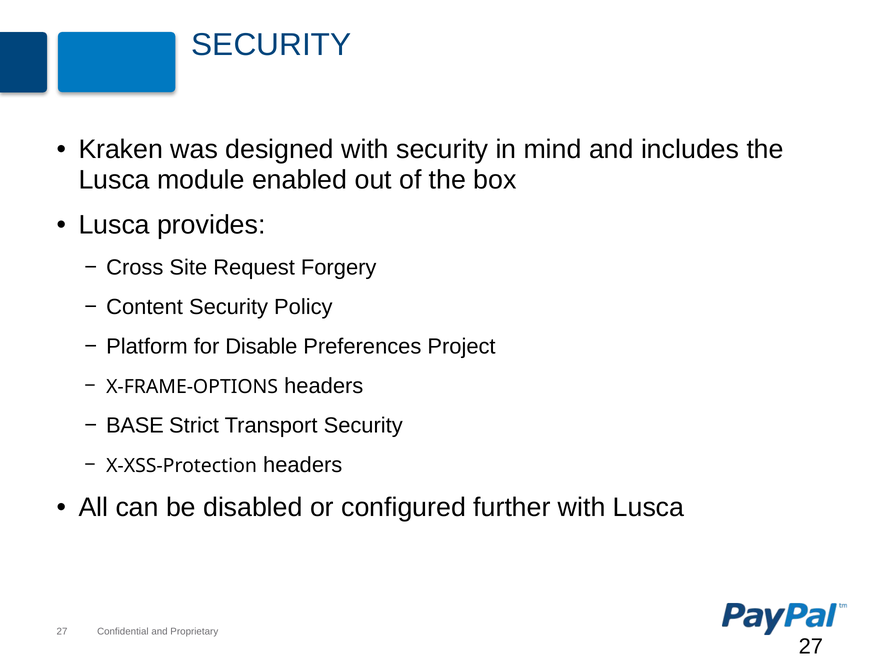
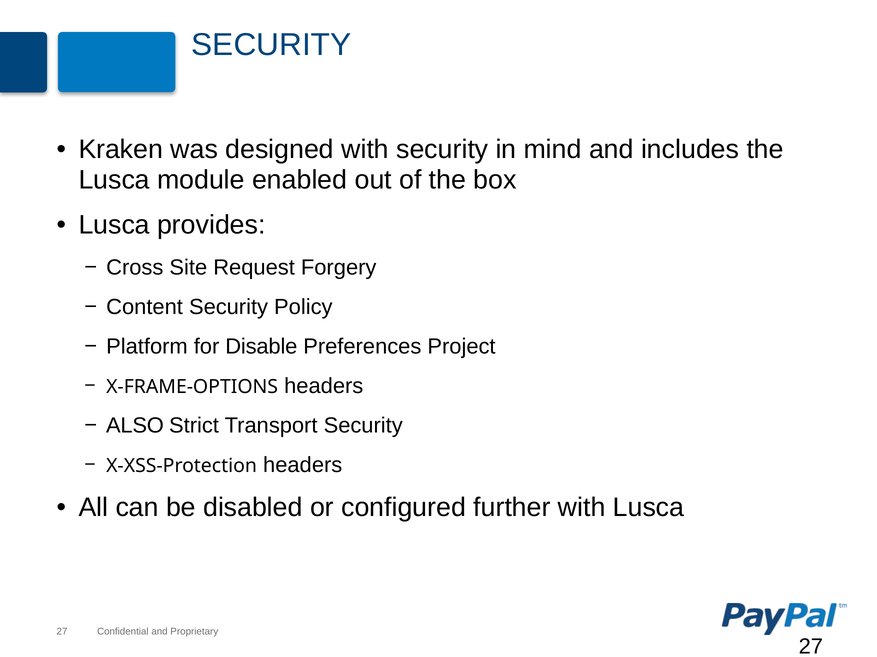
BASE: BASE -> ALSO
